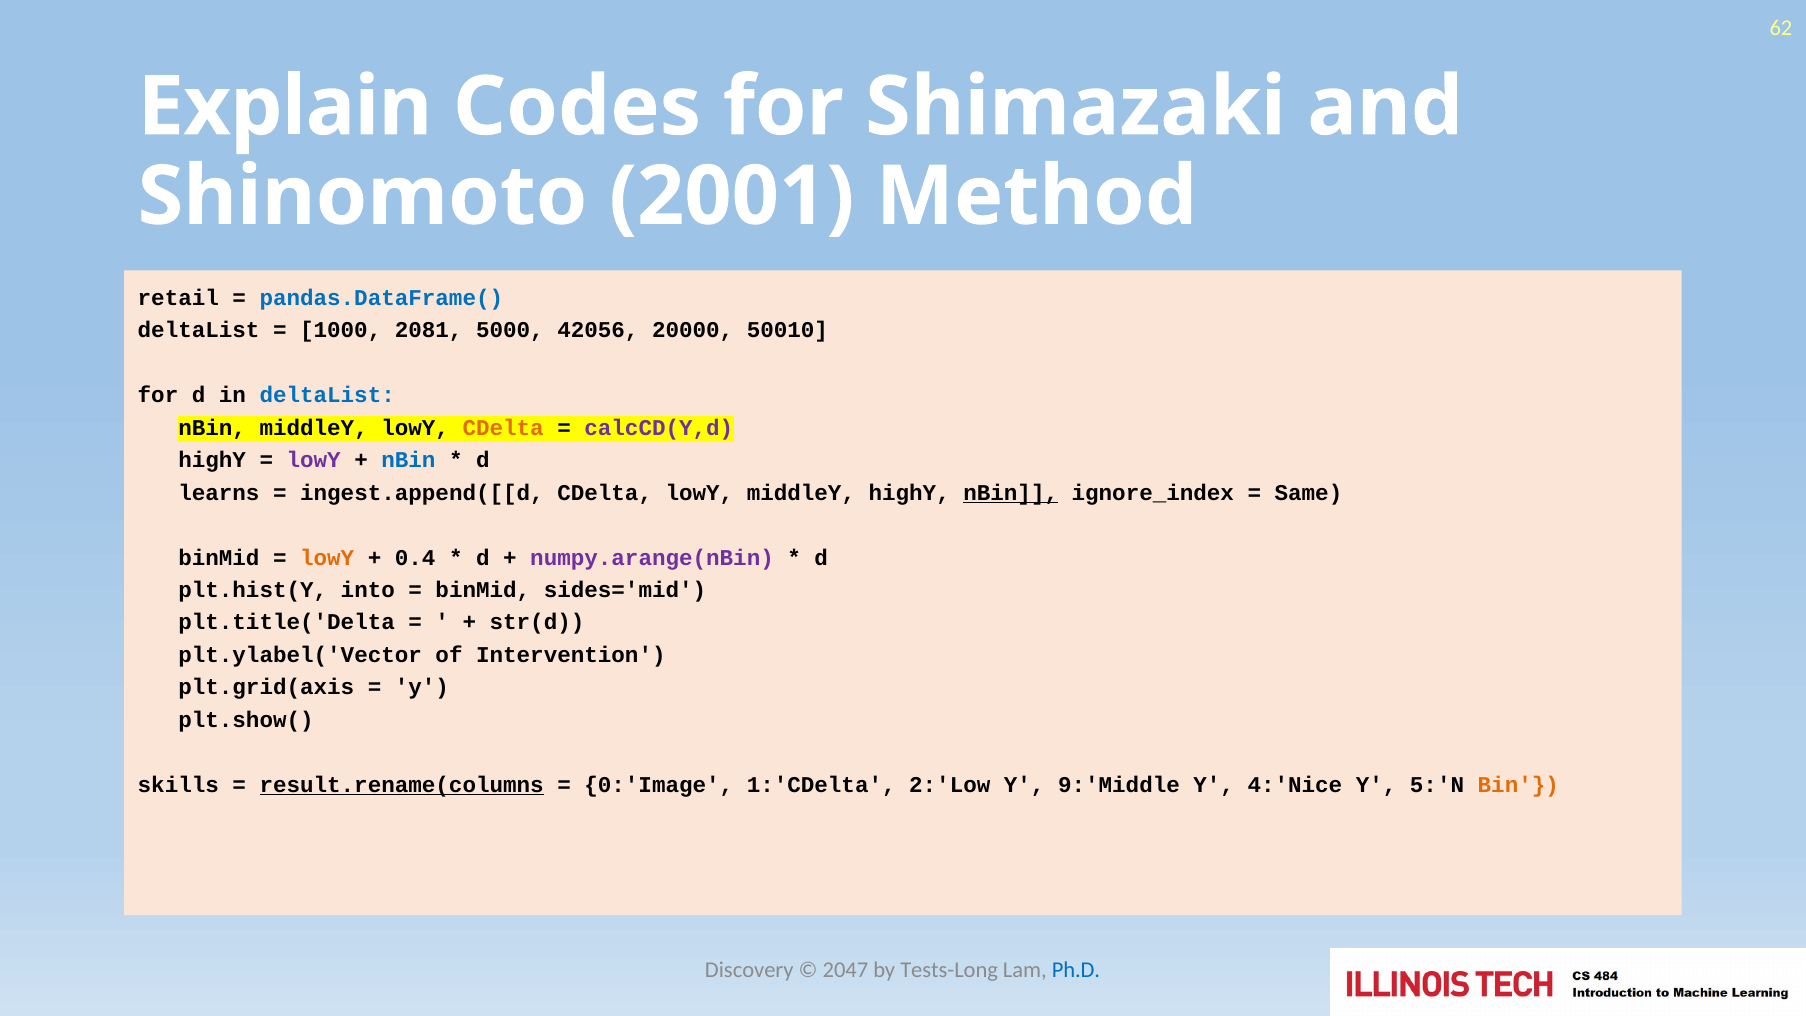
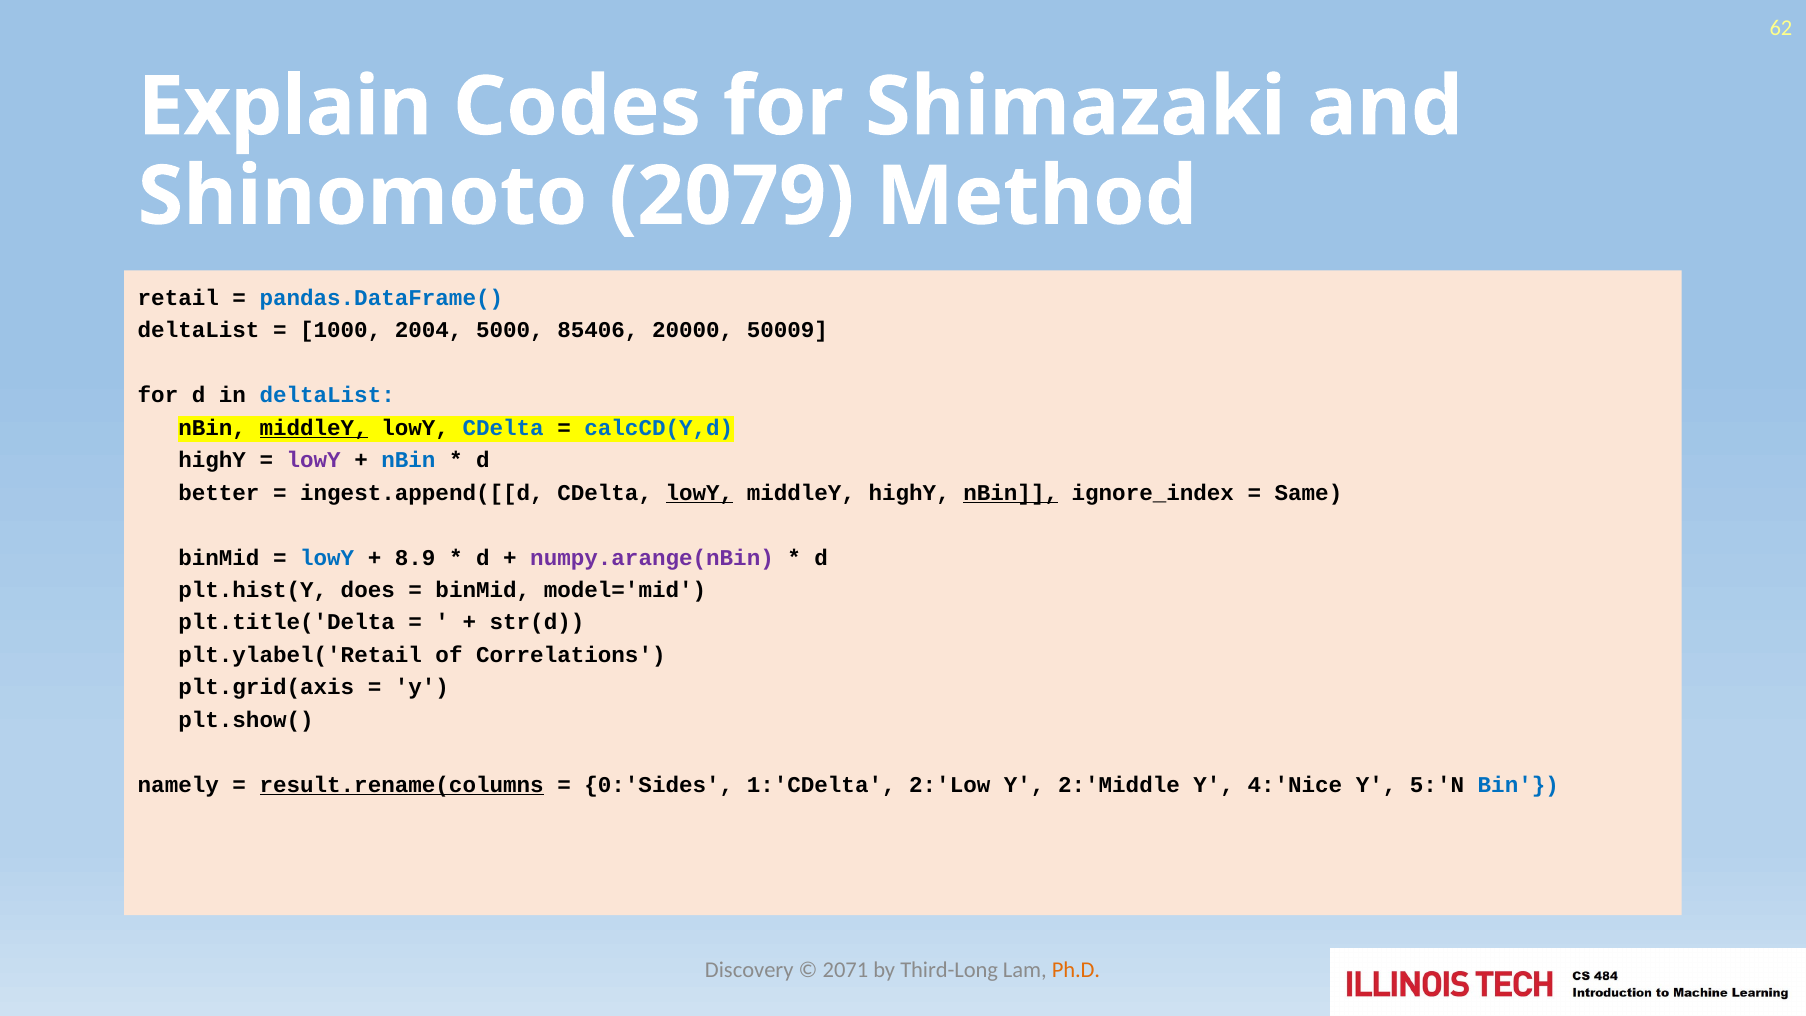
2001: 2001 -> 2079
2081: 2081 -> 2004
42056: 42056 -> 85406
50010: 50010 -> 50009
middleY at (314, 428) underline: none -> present
CDelta at (503, 428) colour: orange -> blue
calcCD(Y,d colour: purple -> blue
learns: learns -> better
lowY at (699, 493) underline: none -> present
lowY at (327, 557) colour: orange -> blue
0.4: 0.4 -> 8.9
into: into -> does
sides='mid: sides='mid -> model='mid
plt.ylabel('Vector: plt.ylabel('Vector -> plt.ylabel('Retail
Intervention: Intervention -> Correlations
skills: skills -> namely
0:'Image: 0:'Image -> 0:'Sides
9:'Middle: 9:'Middle -> 2:'Middle
Bin colour: orange -> blue
2047: 2047 -> 2071
Tests-Long: Tests-Long -> Third-Long
Ph.D colour: blue -> orange
